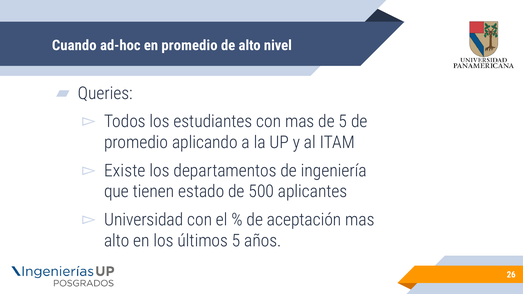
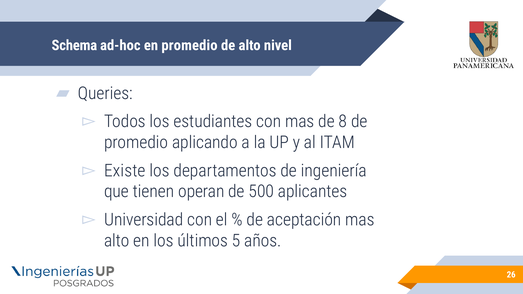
Cuando: Cuando -> Schema
de 5: 5 -> 8
estado: estado -> operan
